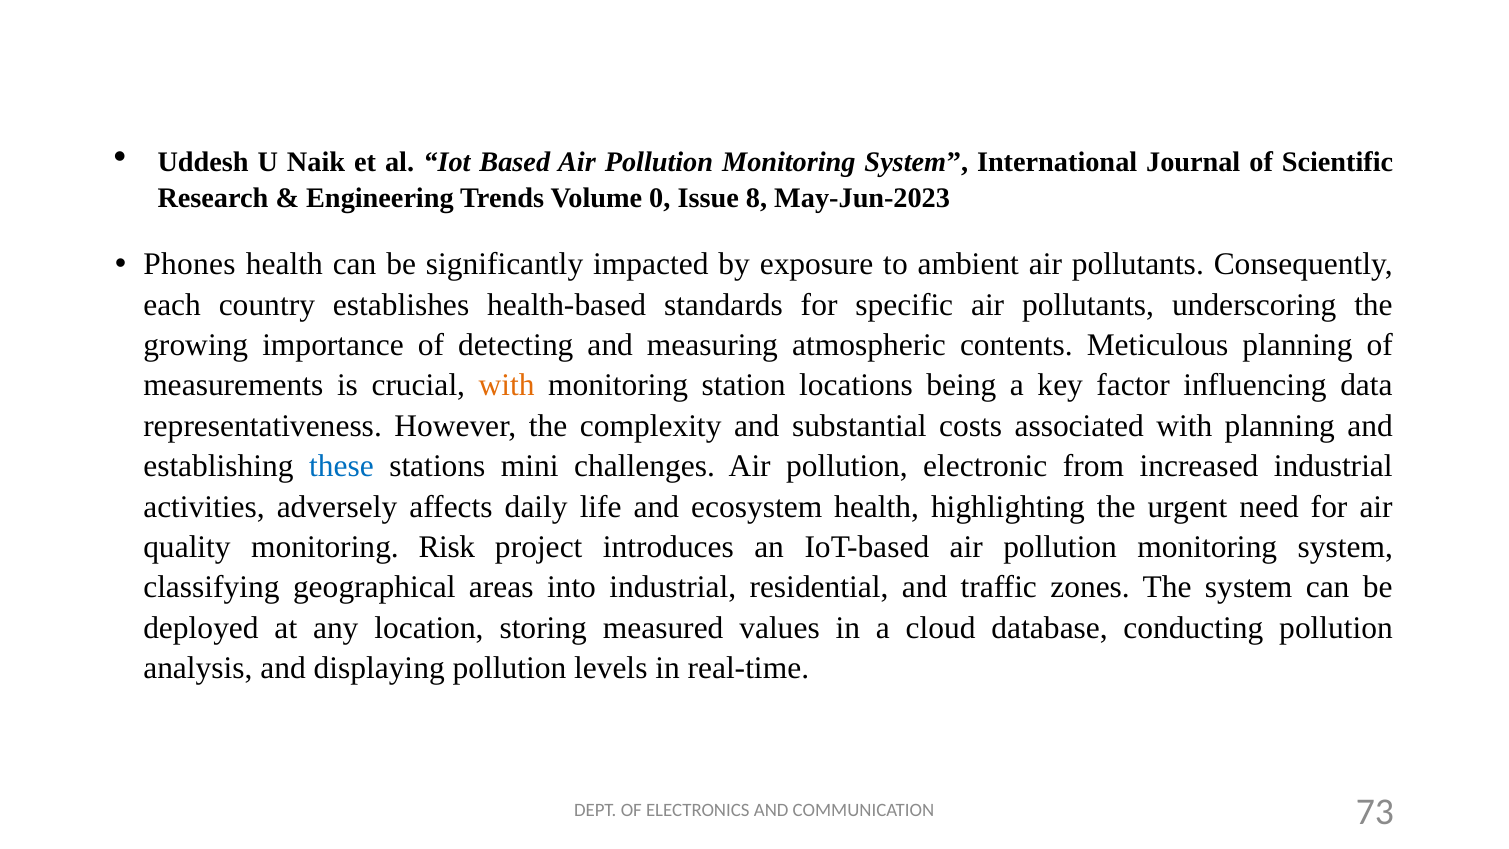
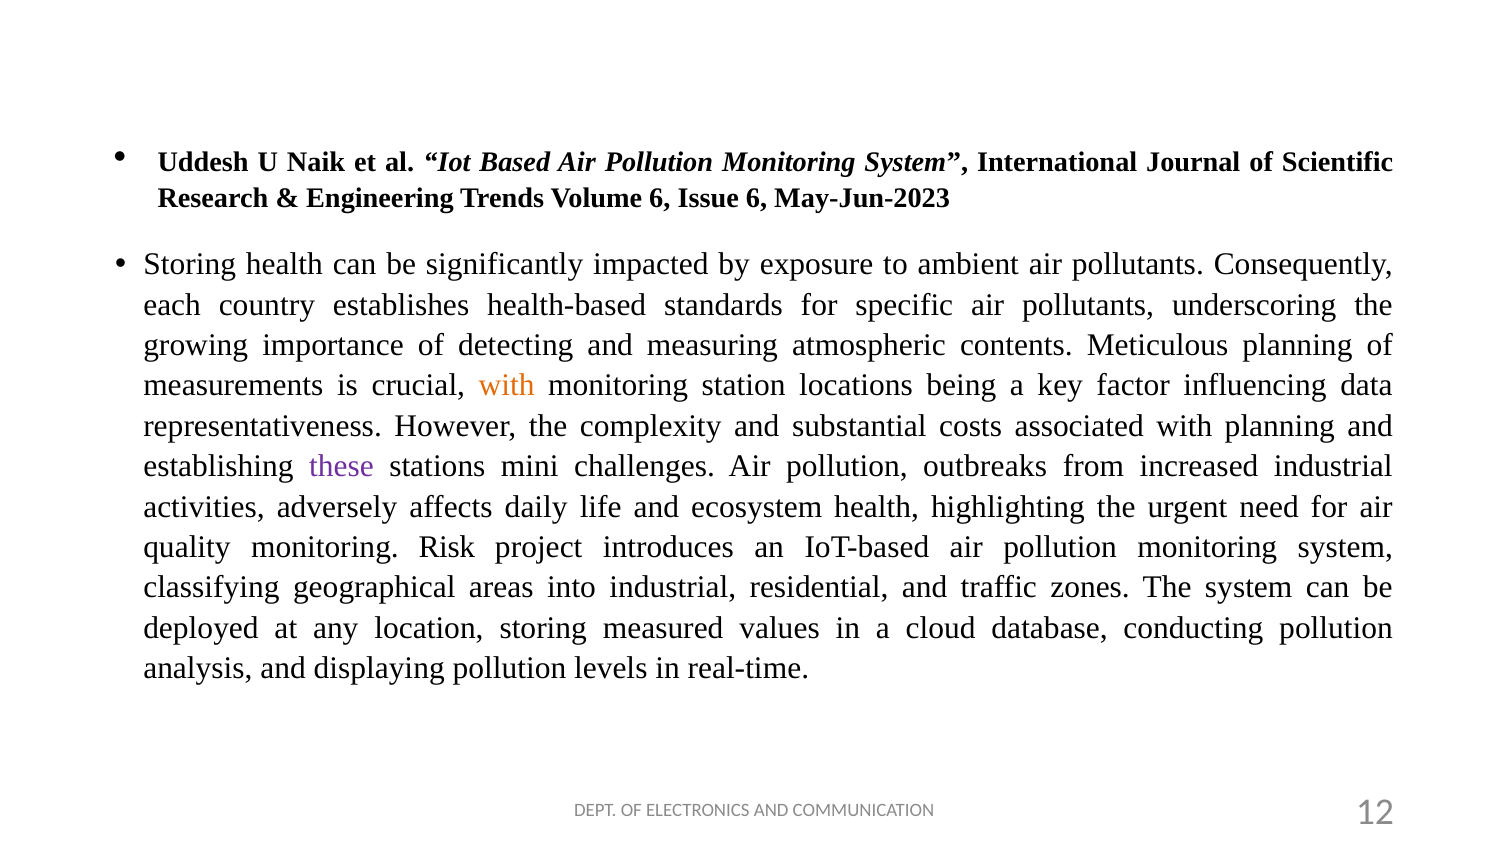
Volume 0: 0 -> 6
Issue 8: 8 -> 6
Phones at (190, 264): Phones -> Storing
these colour: blue -> purple
electronic: electronic -> outbreaks
73: 73 -> 12
